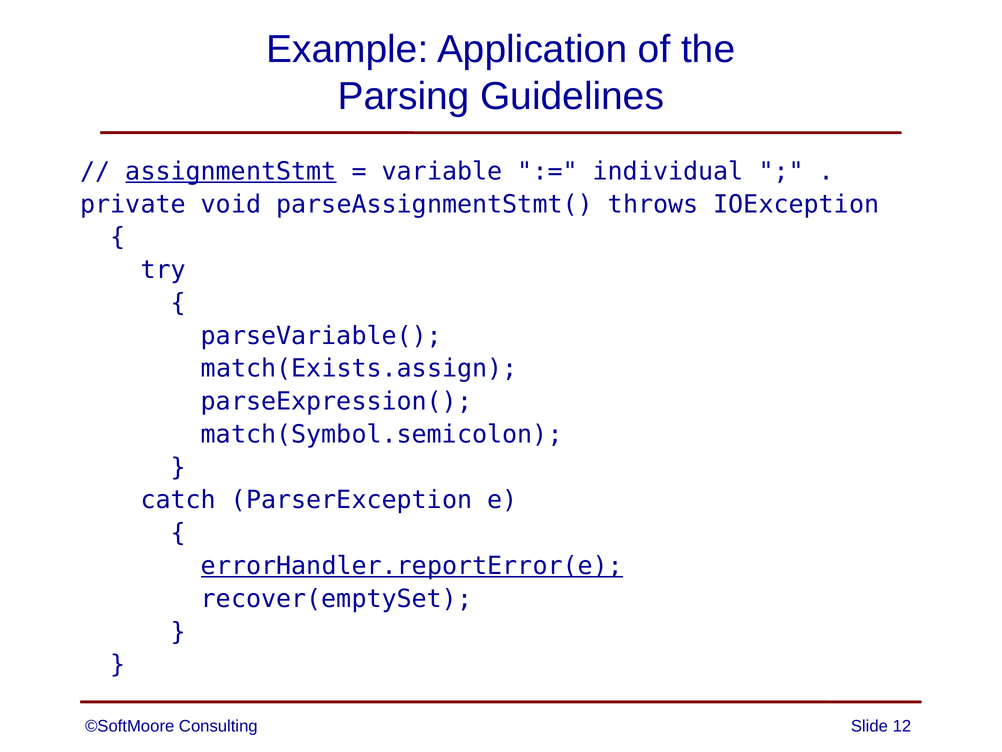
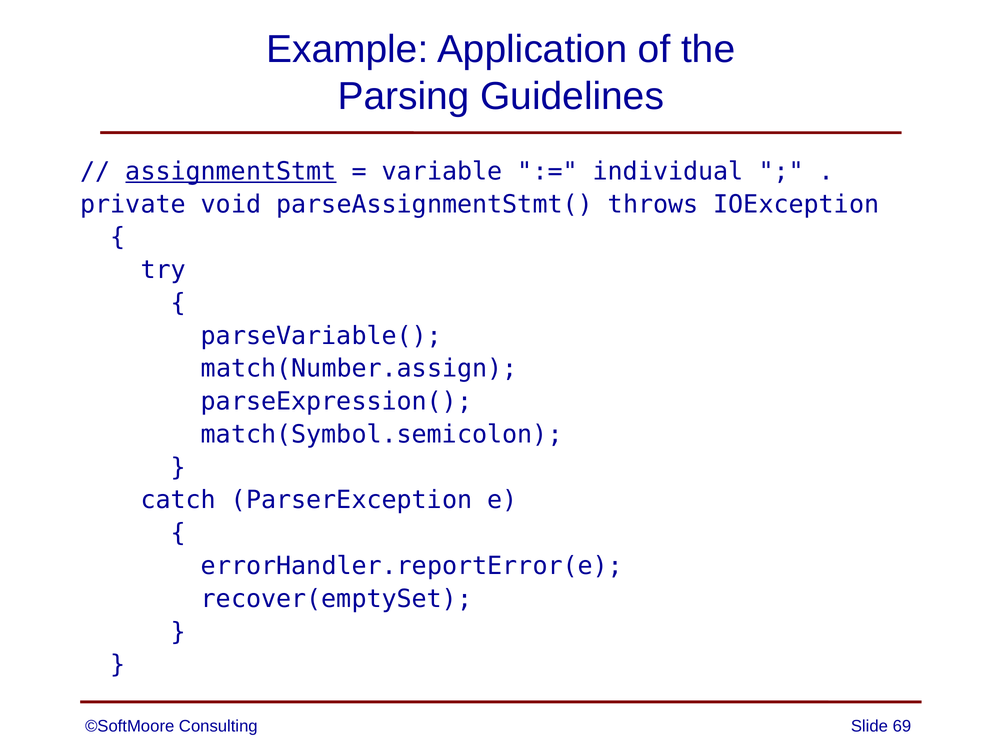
match(Exists.assign: match(Exists.assign -> match(Number.assign
errorHandler.reportError(e underline: present -> none
12: 12 -> 69
